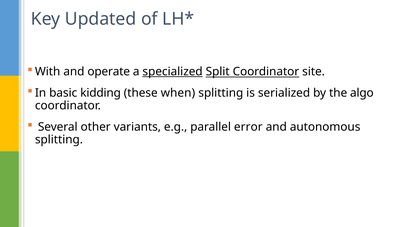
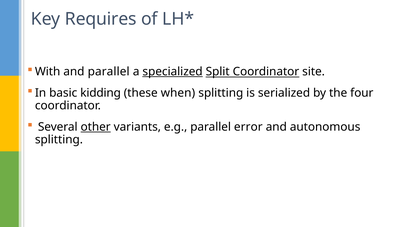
Updated: Updated -> Requires
and operate: operate -> parallel
algo: algo -> four
other underline: none -> present
